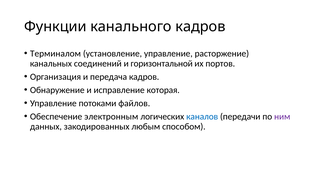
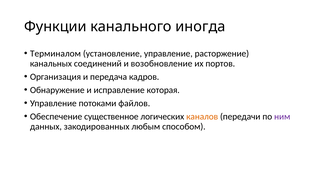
канального кадров: кадров -> иногда
горизонтальной: горизонтальной -> возобновление
электронным: электронным -> существенное
каналов colour: blue -> orange
